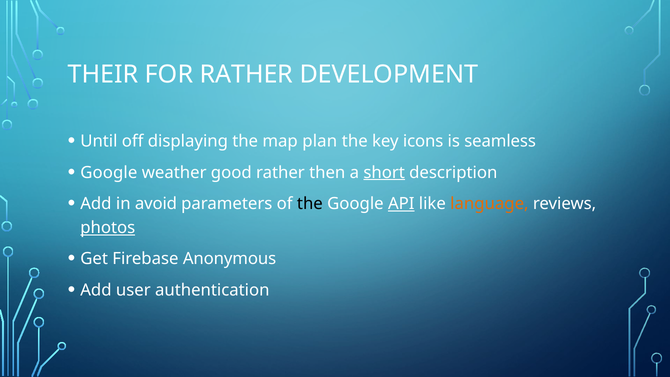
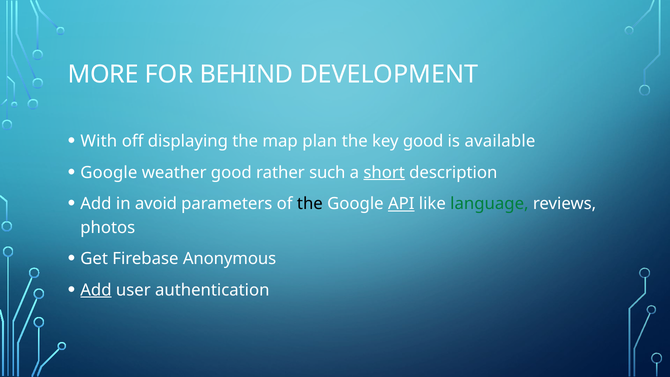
THEIR: THEIR -> MORE
FOR RATHER: RATHER -> BEHIND
Until: Until -> With
key icons: icons -> good
seamless: seamless -> available
then: then -> such
language colour: orange -> green
photos underline: present -> none
Add at (96, 290) underline: none -> present
